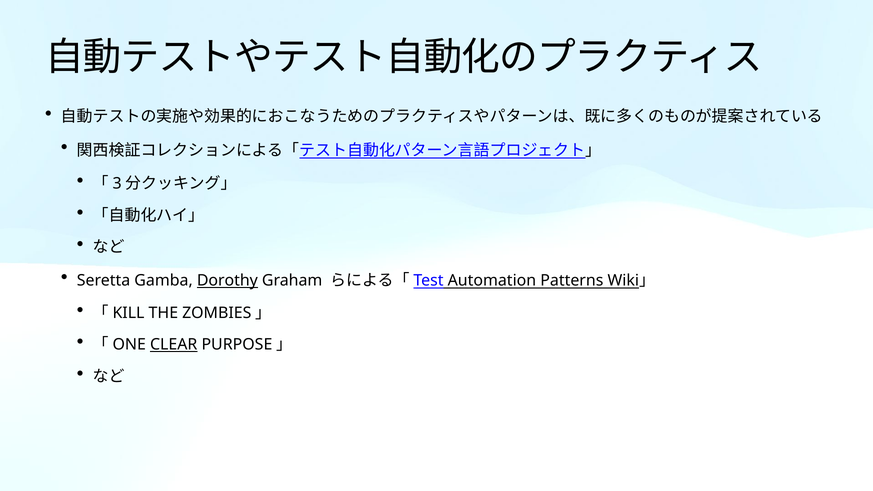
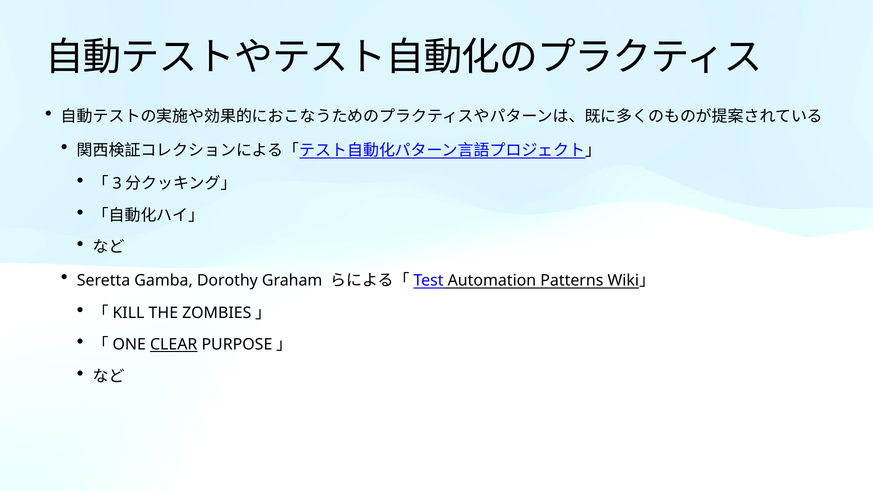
Dorothy underline: present -> none
